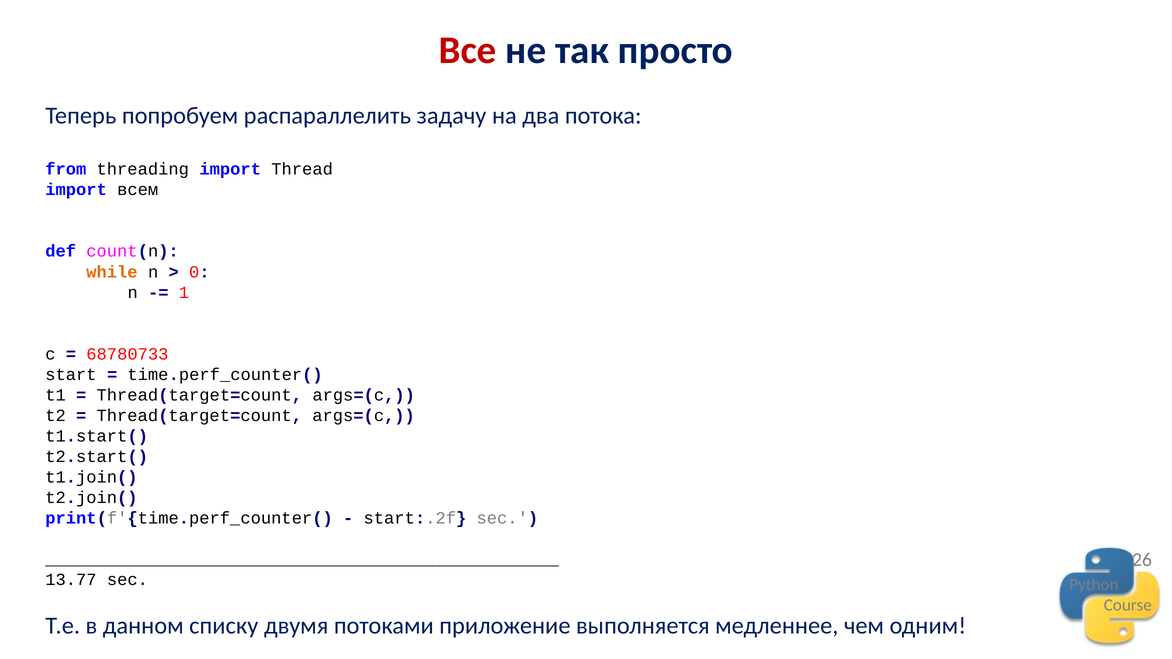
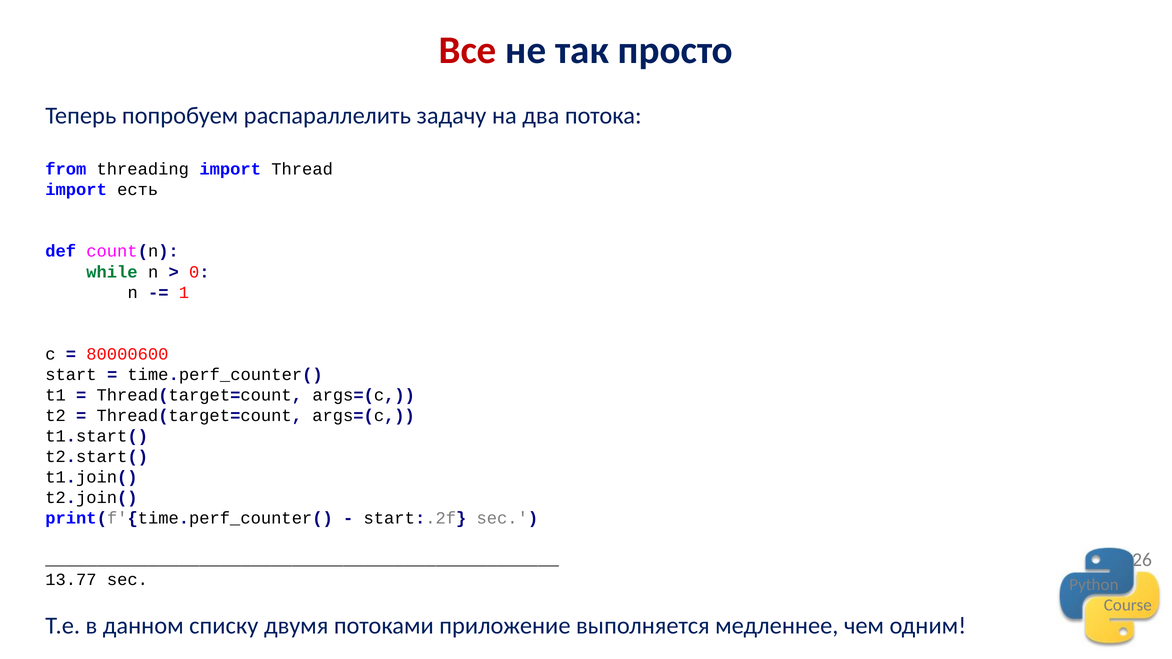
всем: всем -> есть
while colour: orange -> green
68780733: 68780733 -> 80000600
